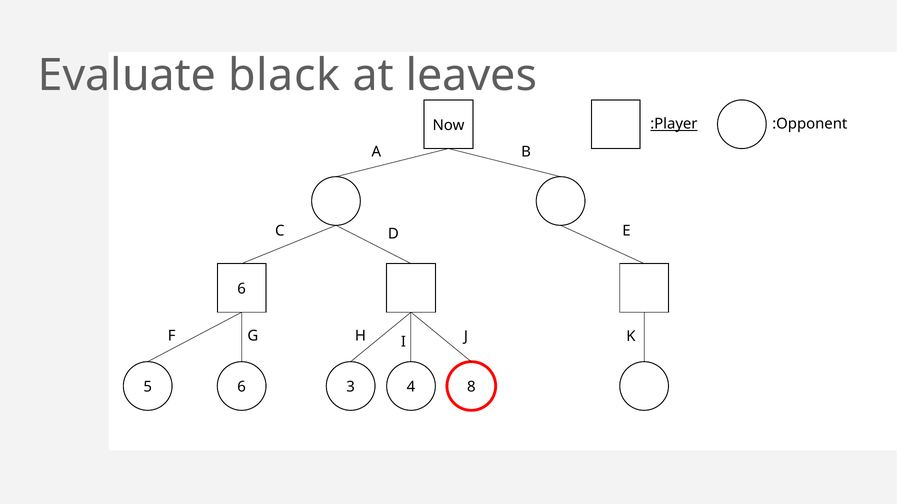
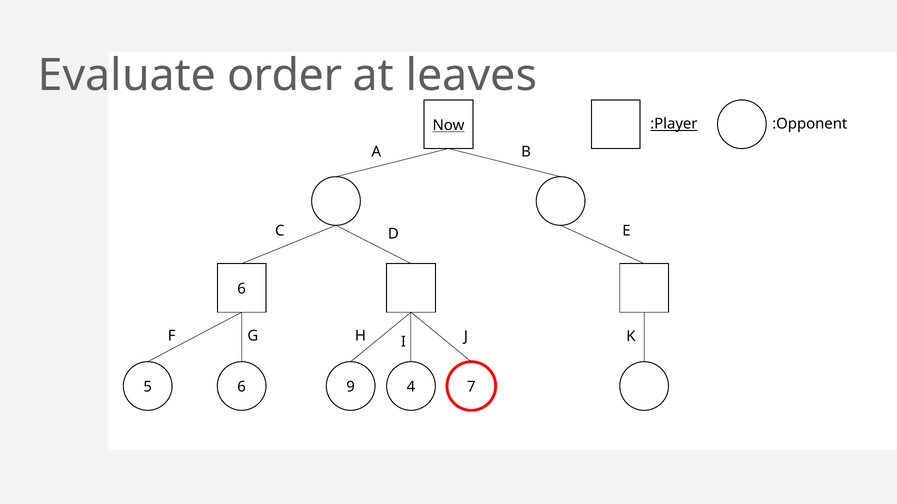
black: black -> order
Now underline: none -> present
3: 3 -> 9
8: 8 -> 7
